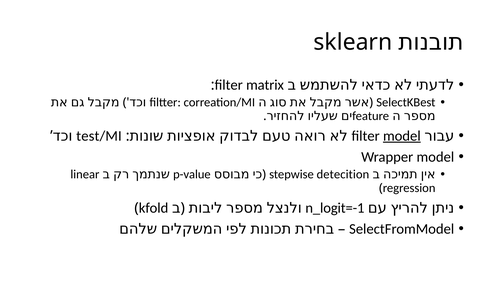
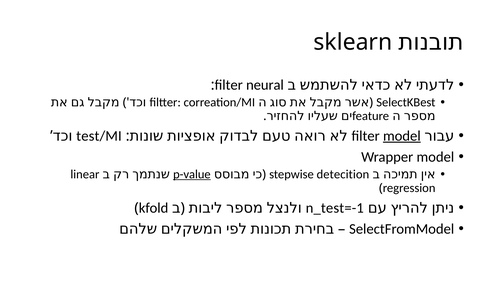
matrix: matrix -> neural
p-value underline: none -> present
n_logit=-1: n_logit=-1 -> n_test=-1
